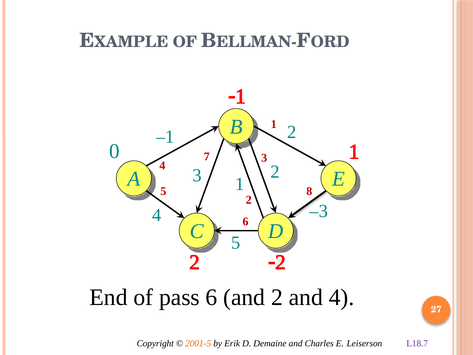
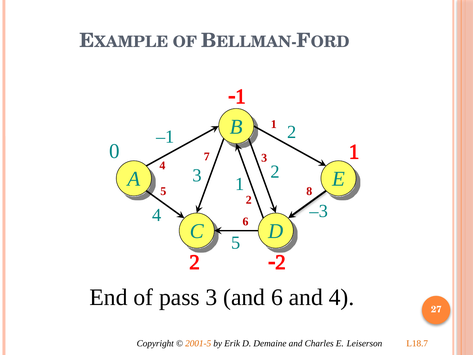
pass 6: 6 -> 3
and 2: 2 -> 6
L18.7 colour: purple -> orange
